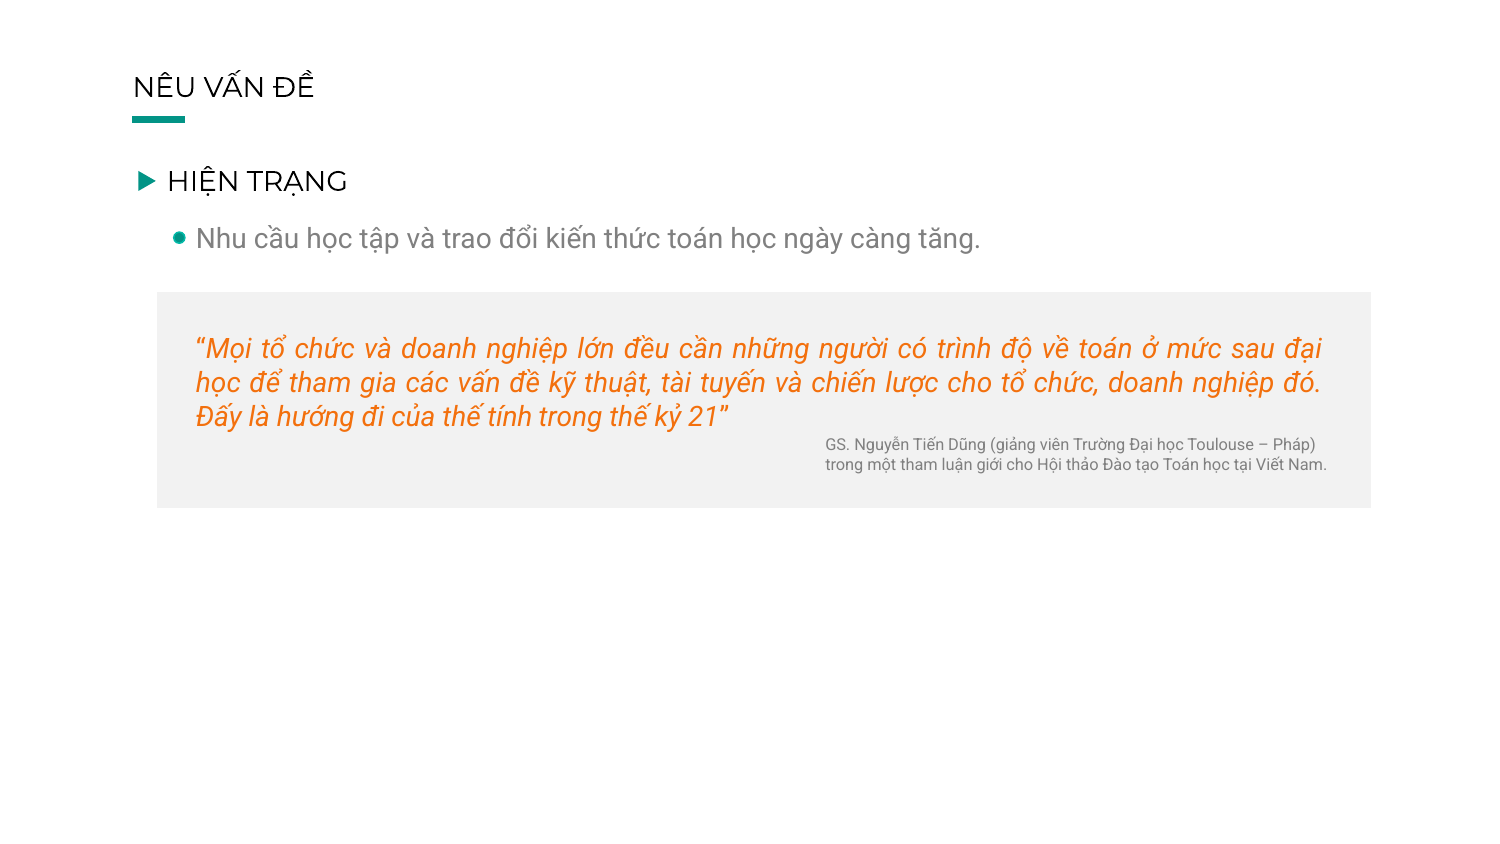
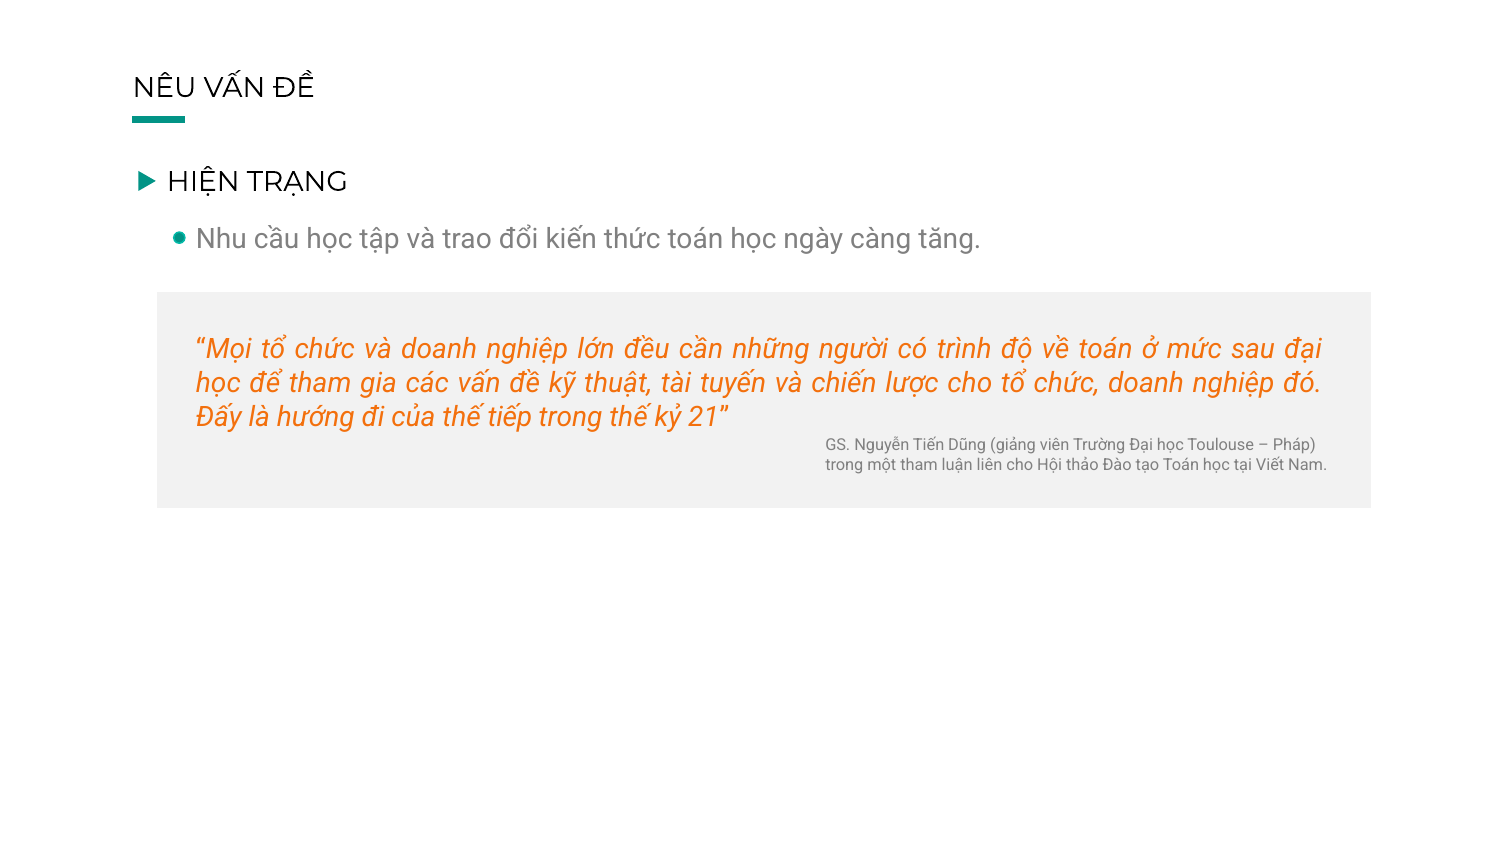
tính: tính -> tiếp
giới: giới -> liên
